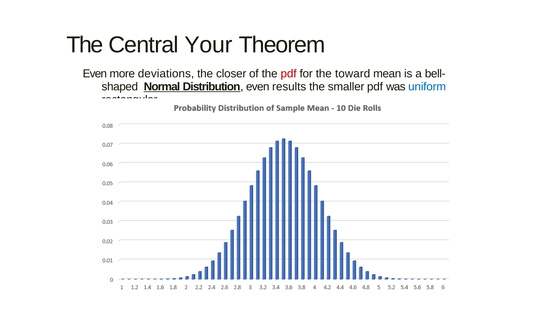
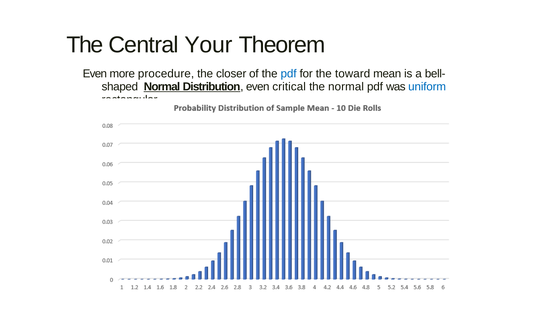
deviations: deviations -> procedure
pdf at (289, 74) colour: red -> blue
results: results -> critical
the smaller: smaller -> normal
